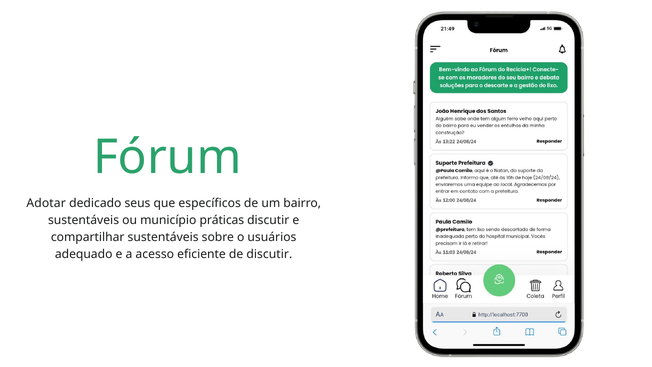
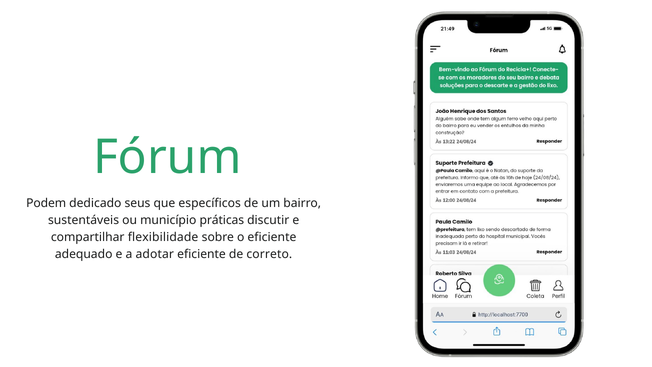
Adotar: Adotar -> Podem
compartilhar sustentáveis: sustentáveis -> flexibilidade
o usuários: usuários -> eficiente
acesso: acesso -> adotar
de discutir: discutir -> correto
